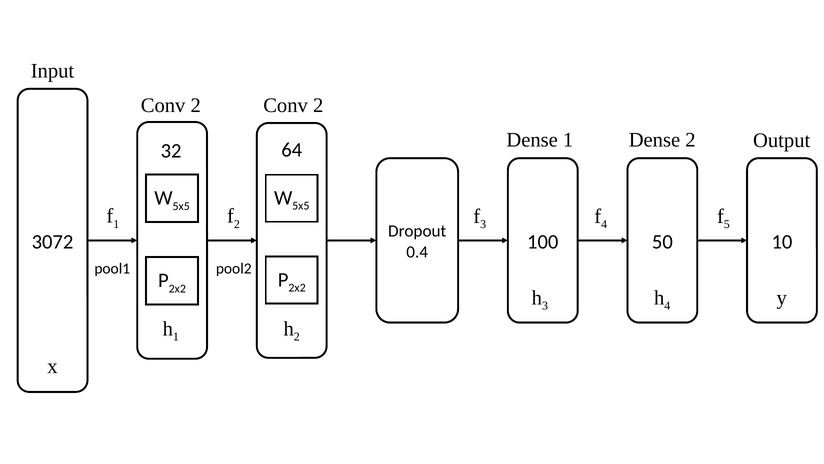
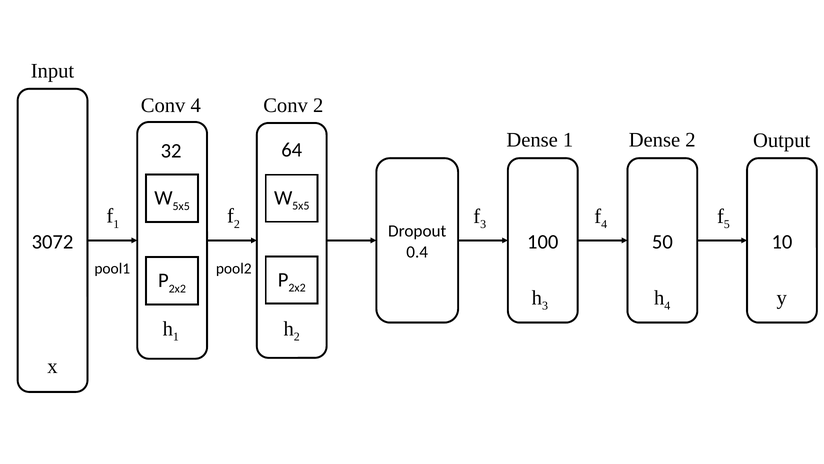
2 at (196, 105): 2 -> 4
